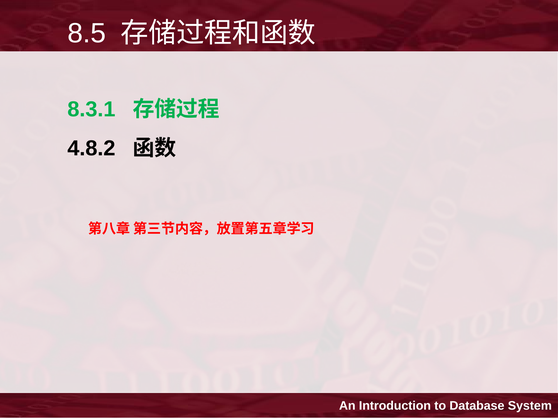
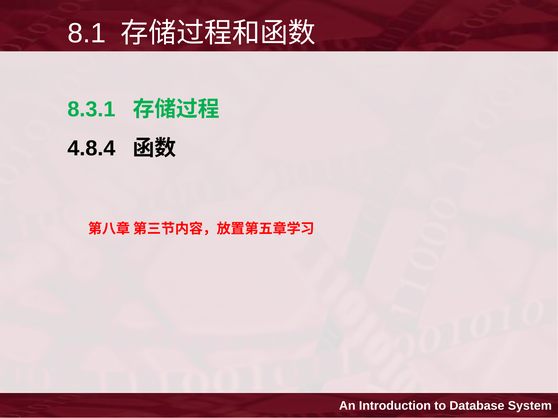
8.5: 8.5 -> 8.1
4.8.2: 4.8.2 -> 4.8.4
